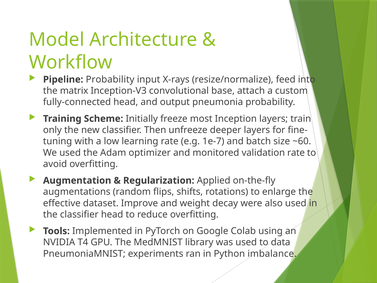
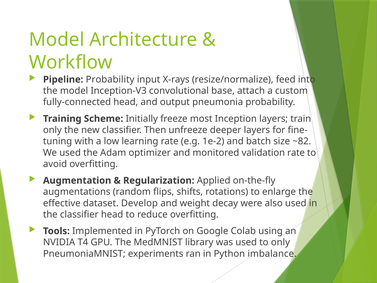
the matrix: matrix -> model
1e-7: 1e-7 -> 1e-2
~60: ~60 -> ~82
Improve: Improve -> Develop
to data: data -> only
